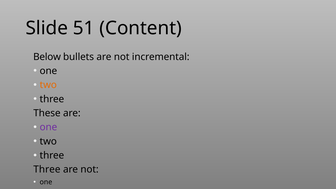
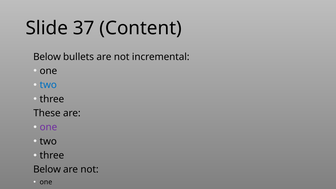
51: 51 -> 37
two at (48, 85) colour: orange -> blue
Three at (47, 170): Three -> Below
